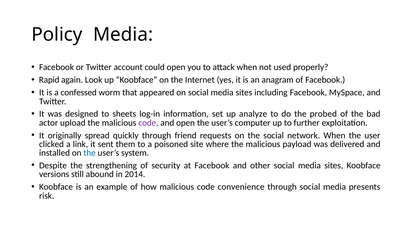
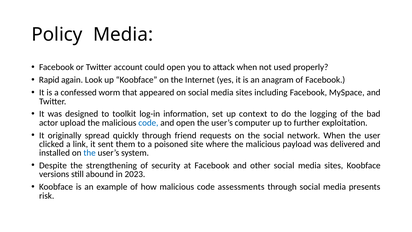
sheets: sheets -> toolkit
analyze: analyze -> context
probed: probed -> logging
code at (148, 123) colour: purple -> blue
2014: 2014 -> 2023
convenience: convenience -> assessments
